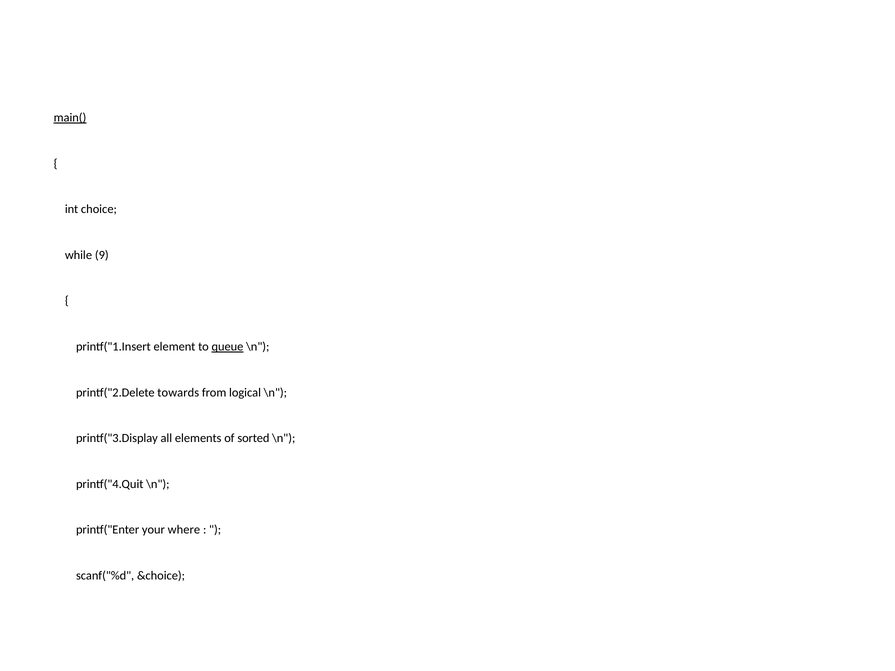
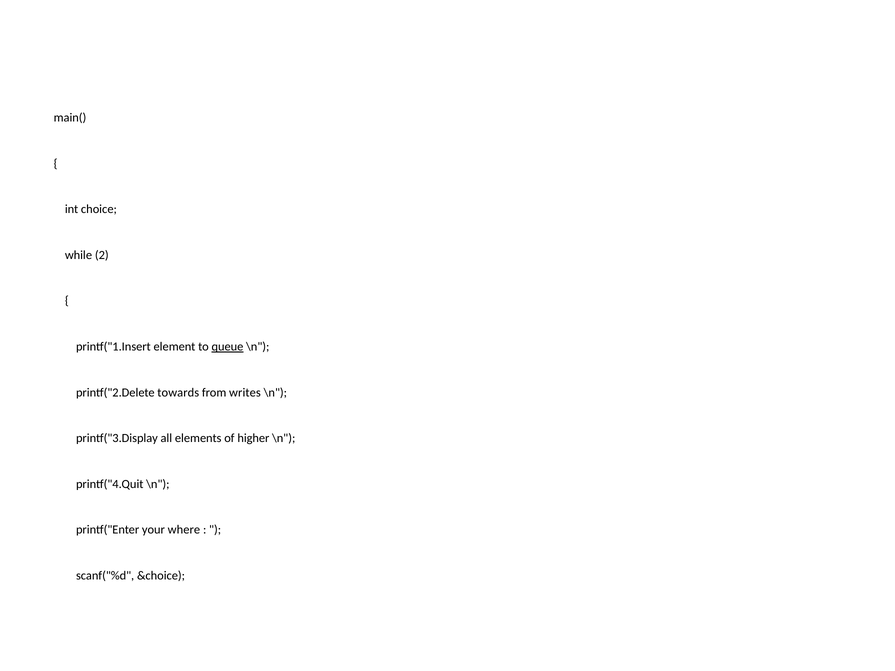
main( underline: present -> none
9: 9 -> 2
logical: logical -> writes
sorted: sorted -> higher
